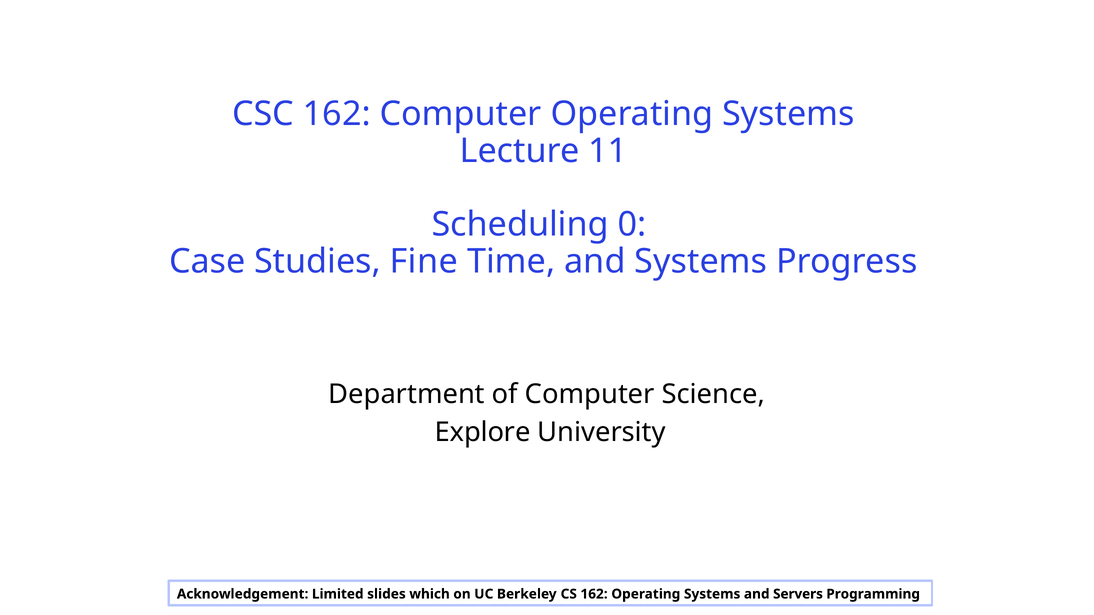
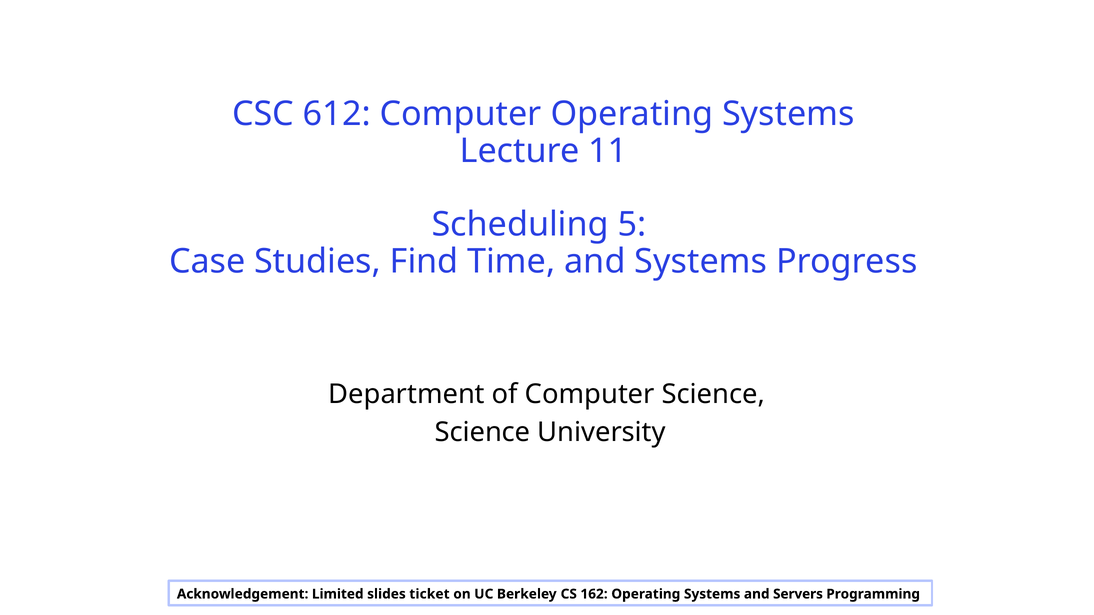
CSC 162: 162 -> 612
0: 0 -> 5
Fine: Fine -> Find
Explore at (483, 432): Explore -> Science
which: which -> ticket
